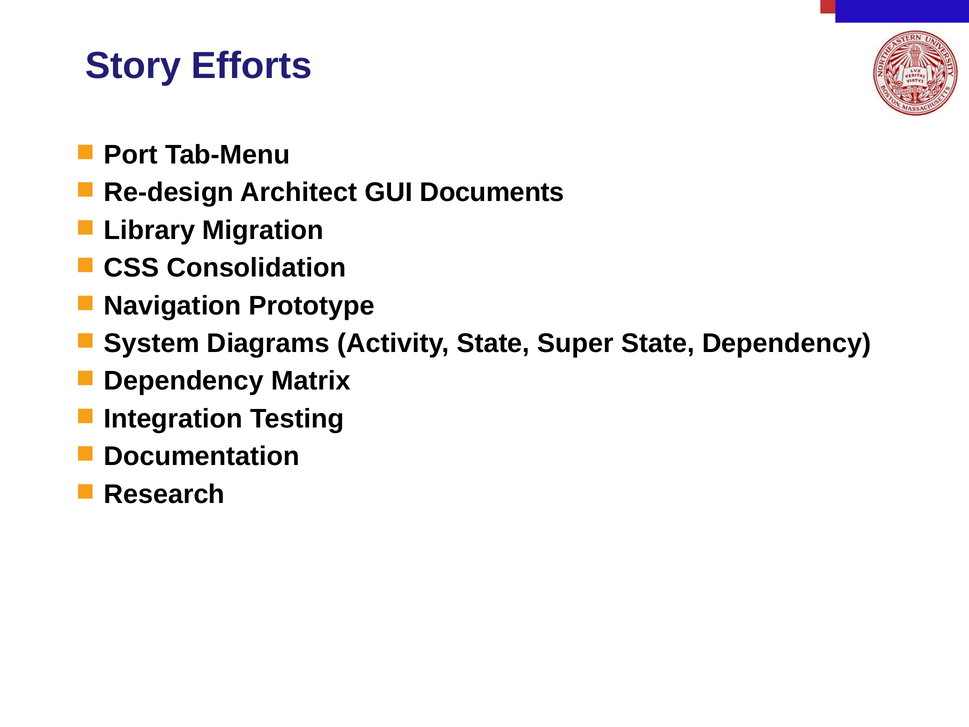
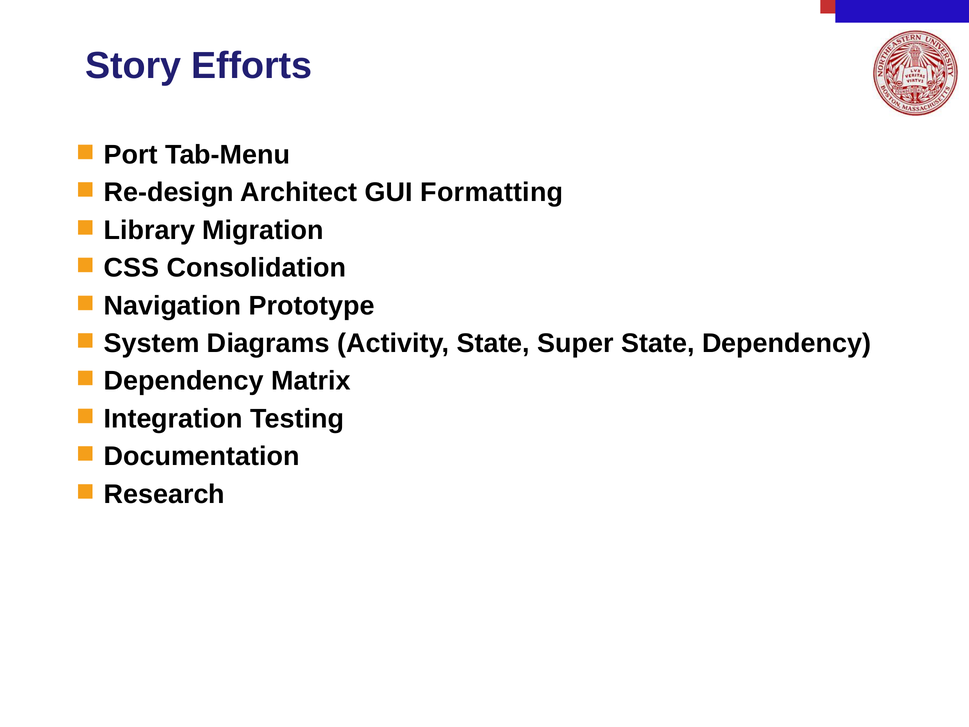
Documents: Documents -> Formatting
